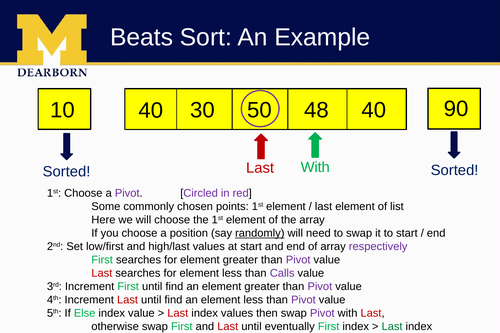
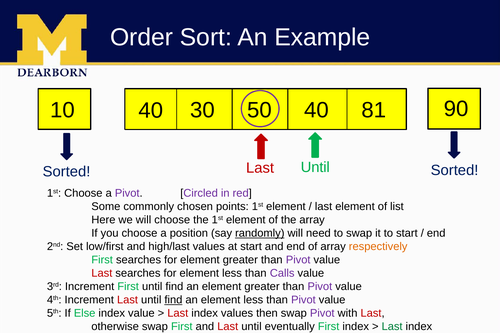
Beats: Beats -> Order
30 48: 48 -> 40
50 40: 40 -> 81
With at (315, 168): With -> Until
respectively colour: purple -> orange
find at (173, 300) underline: none -> present
